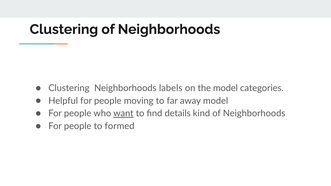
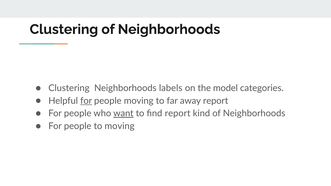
for at (86, 101) underline: none -> present
away model: model -> report
find details: details -> report
to formed: formed -> moving
